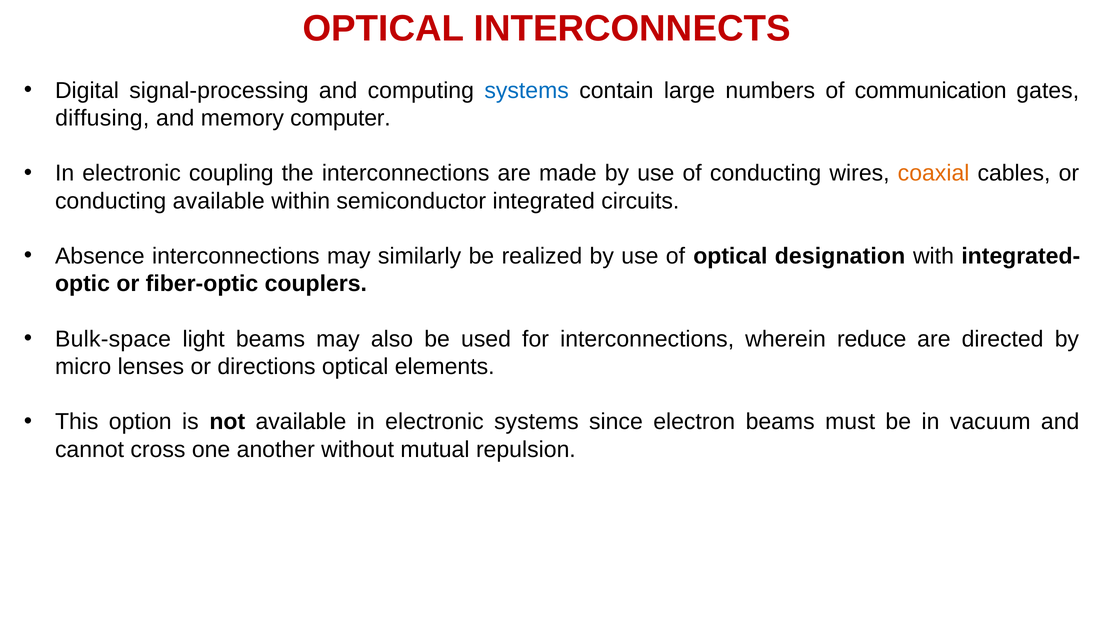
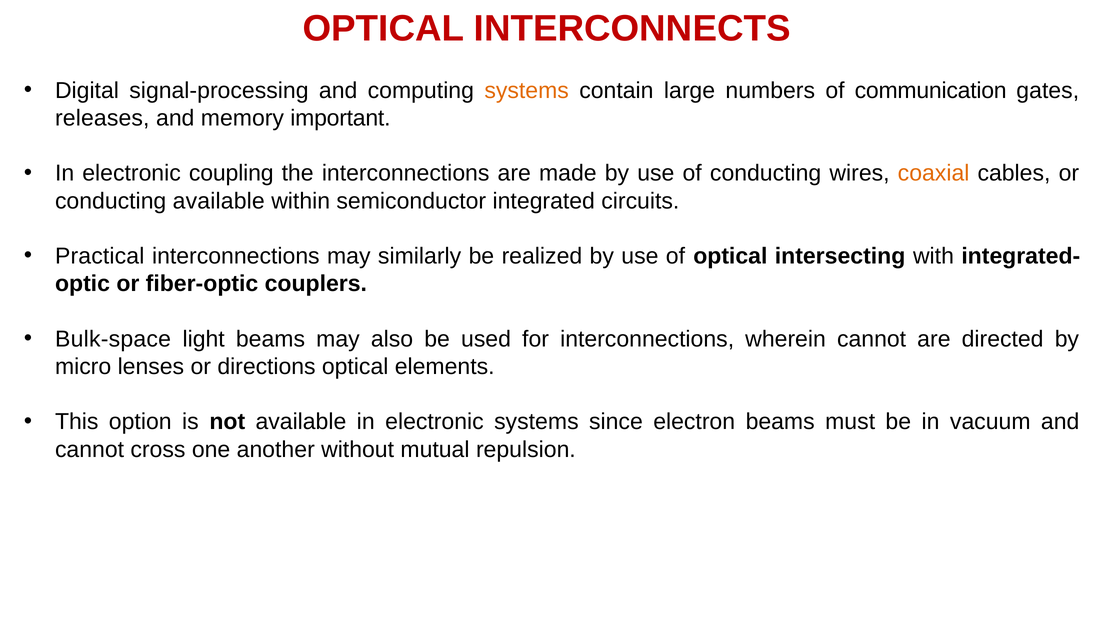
systems at (527, 90) colour: blue -> orange
diffusing: diffusing -> releases
computer: computer -> important
Absence: Absence -> Practical
designation: designation -> intersecting
wherein reduce: reduce -> cannot
